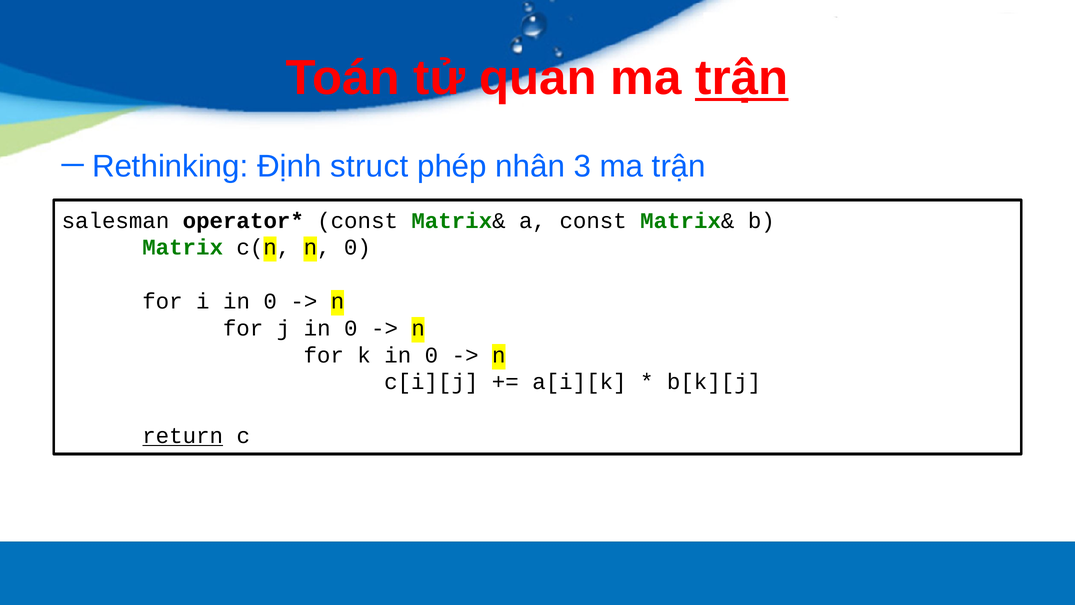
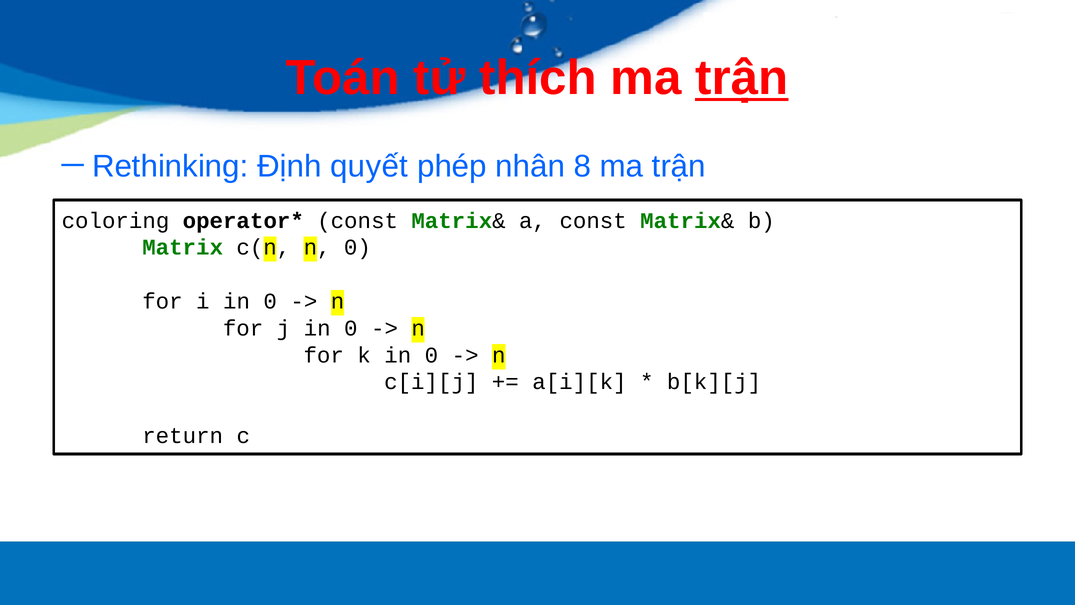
quan: quan -> thích
struct: struct -> quyết
3: 3 -> 8
salesman: salesman -> coloring
return underline: present -> none
